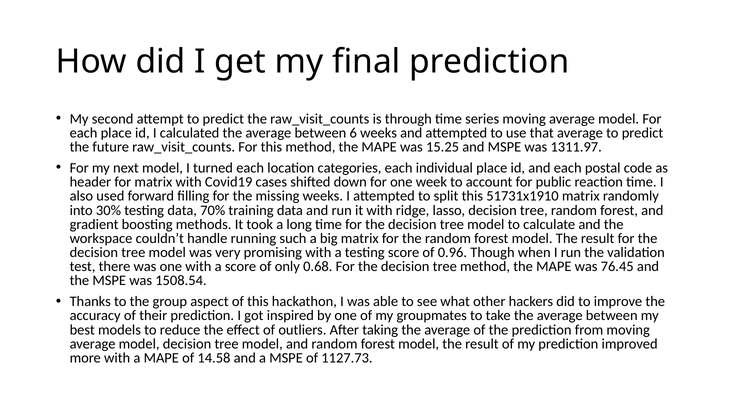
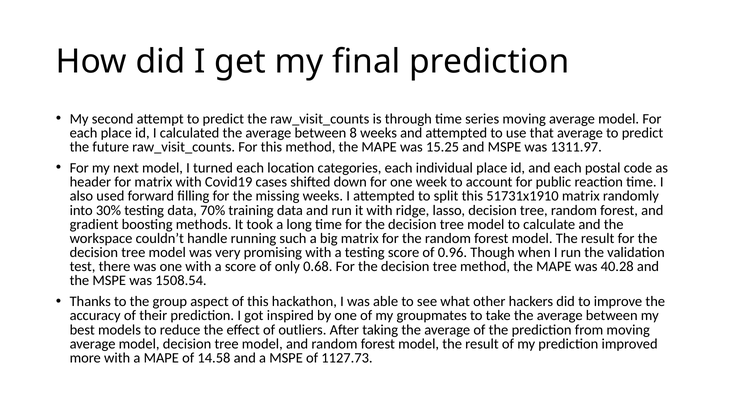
6: 6 -> 8
76.45: 76.45 -> 40.28
